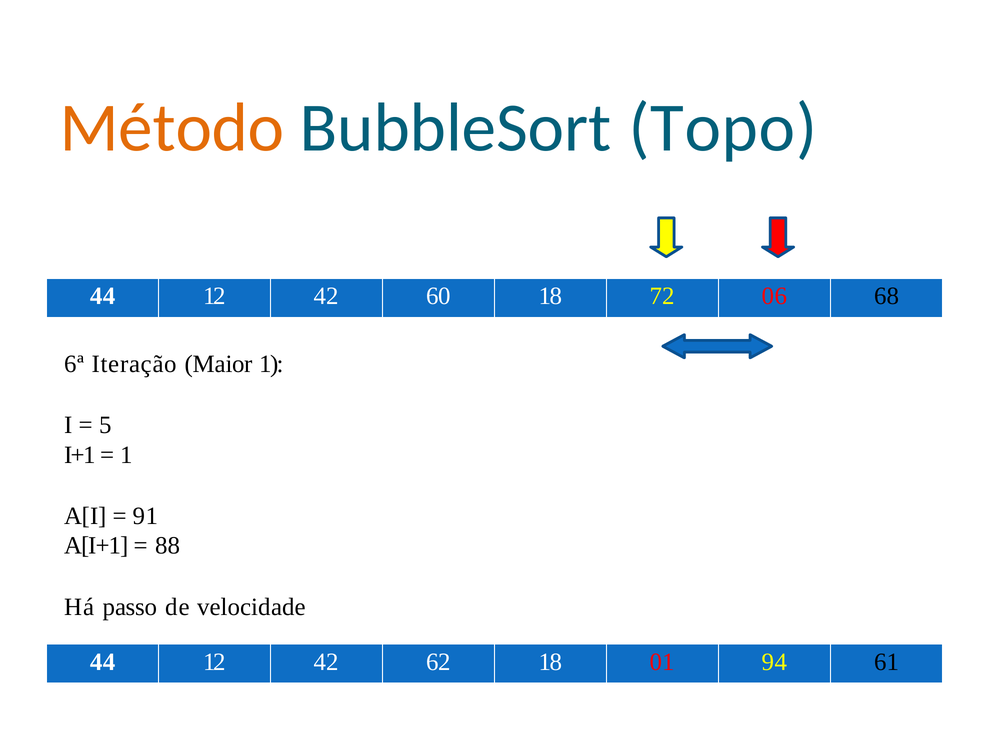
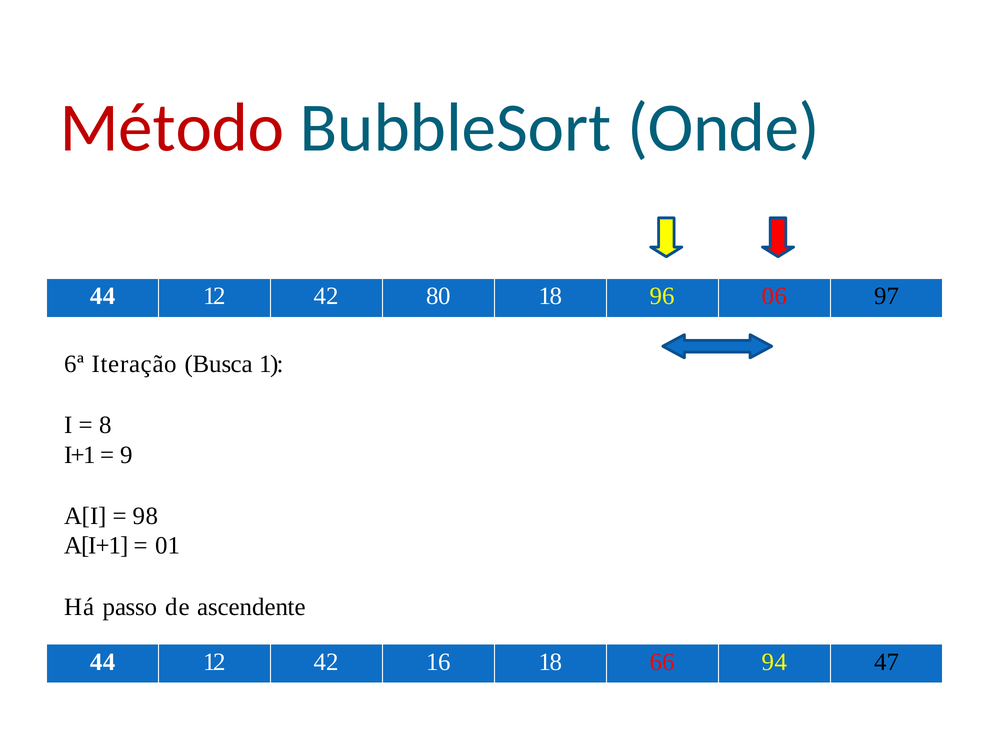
Método colour: orange -> red
Topo: Topo -> Onde
60: 60 -> 80
72: 72 -> 96
68: 68 -> 97
Maior: Maior -> Busca
5: 5 -> 8
1 at (127, 455): 1 -> 9
91: 91 -> 98
88: 88 -> 01
velocidade: velocidade -> ascendente
62: 62 -> 16
01: 01 -> 66
61: 61 -> 47
